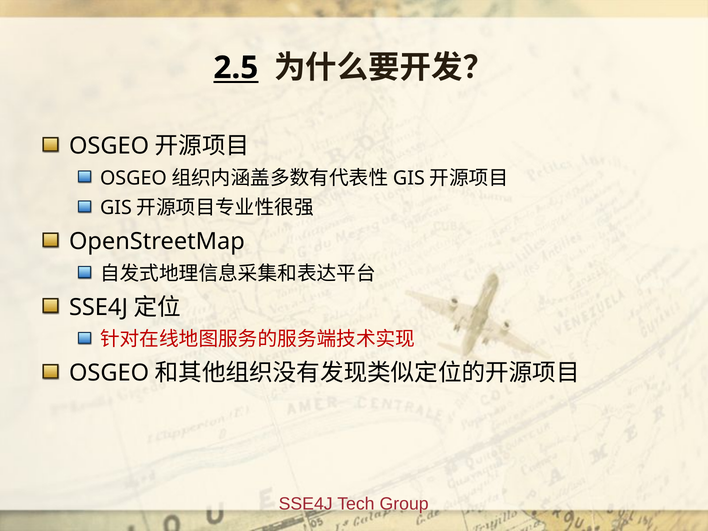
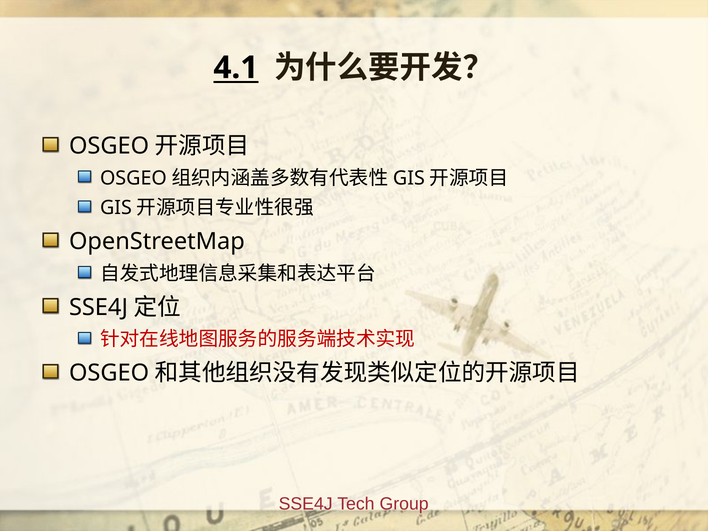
2.5: 2.5 -> 4.1
